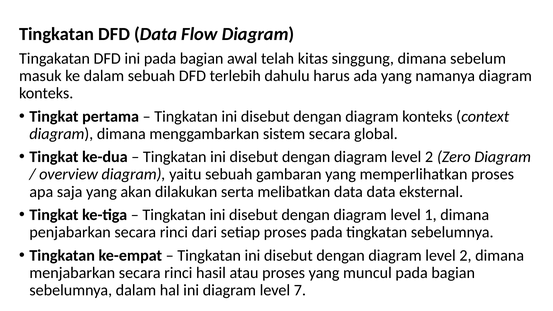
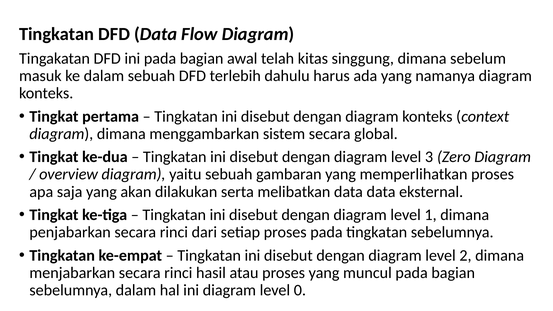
2 at (429, 157): 2 -> 3
7: 7 -> 0
